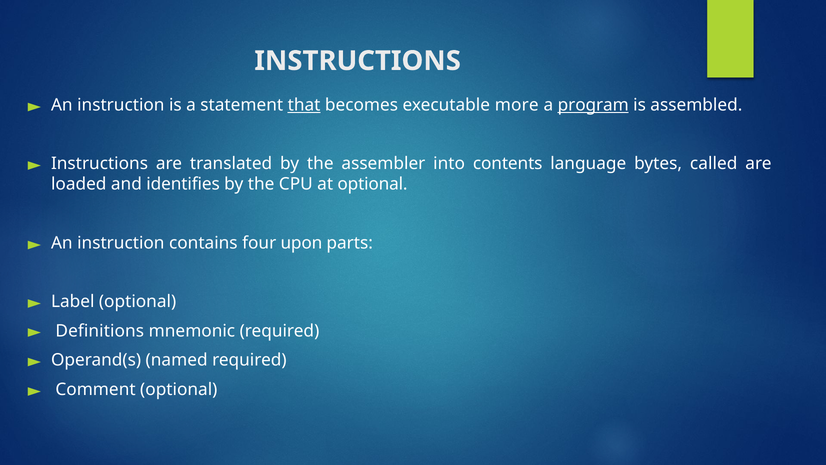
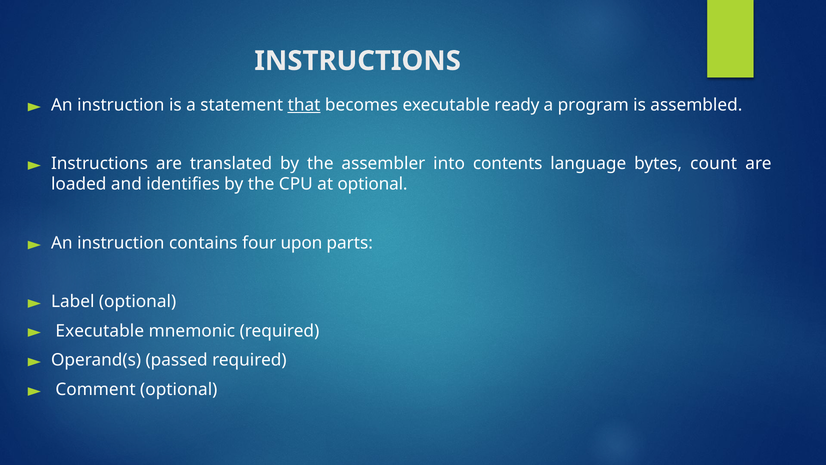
more: more -> ready
program underline: present -> none
called: called -> count
Definitions at (100, 331): Definitions -> Executable
named: named -> passed
